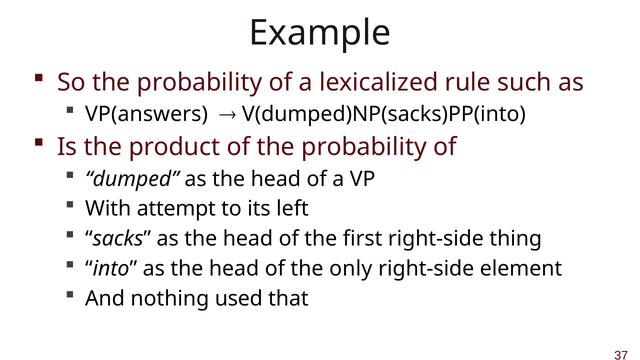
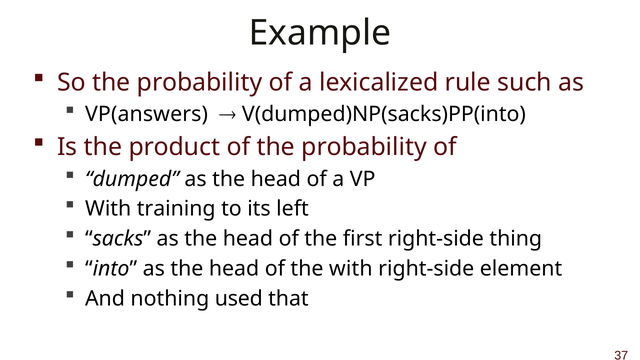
attempt: attempt -> training
the only: only -> with
